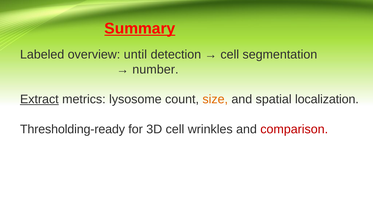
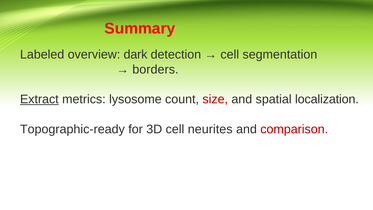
Summary underline: present -> none
until: until -> dark
number: number -> borders
size colour: orange -> red
Thresholding-ready: Thresholding-ready -> Topographic-ready
wrinkles: wrinkles -> neurites
